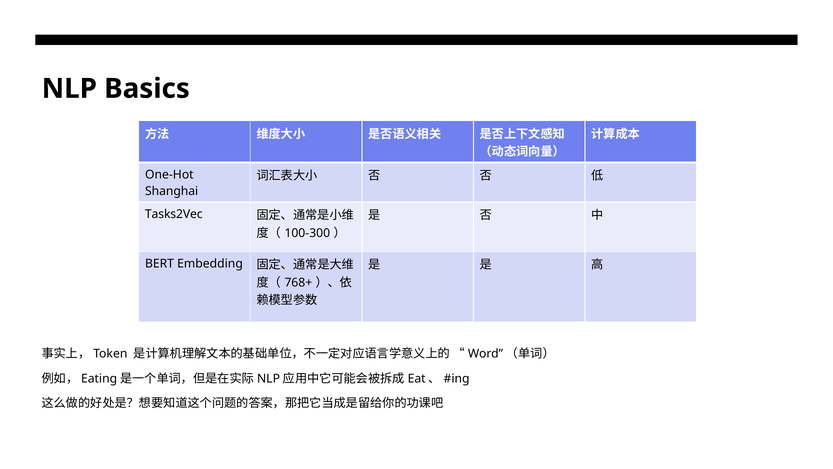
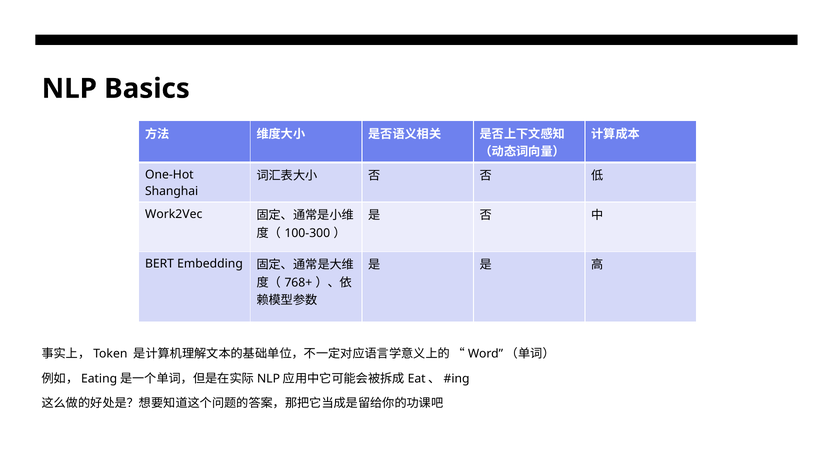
Tasks2Vec: Tasks2Vec -> Work2Vec
